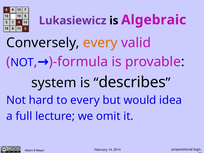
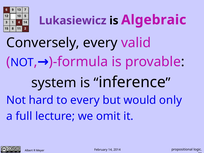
every at (100, 43) colour: orange -> black
describes: describes -> inference
idea: idea -> only
